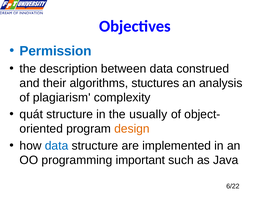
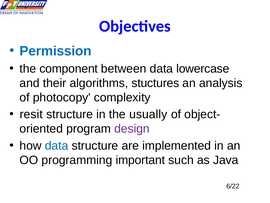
description: description -> component
construed: construed -> lowercase
plagiarism: plagiarism -> photocopy
quát: quát -> resit
design colour: orange -> purple
